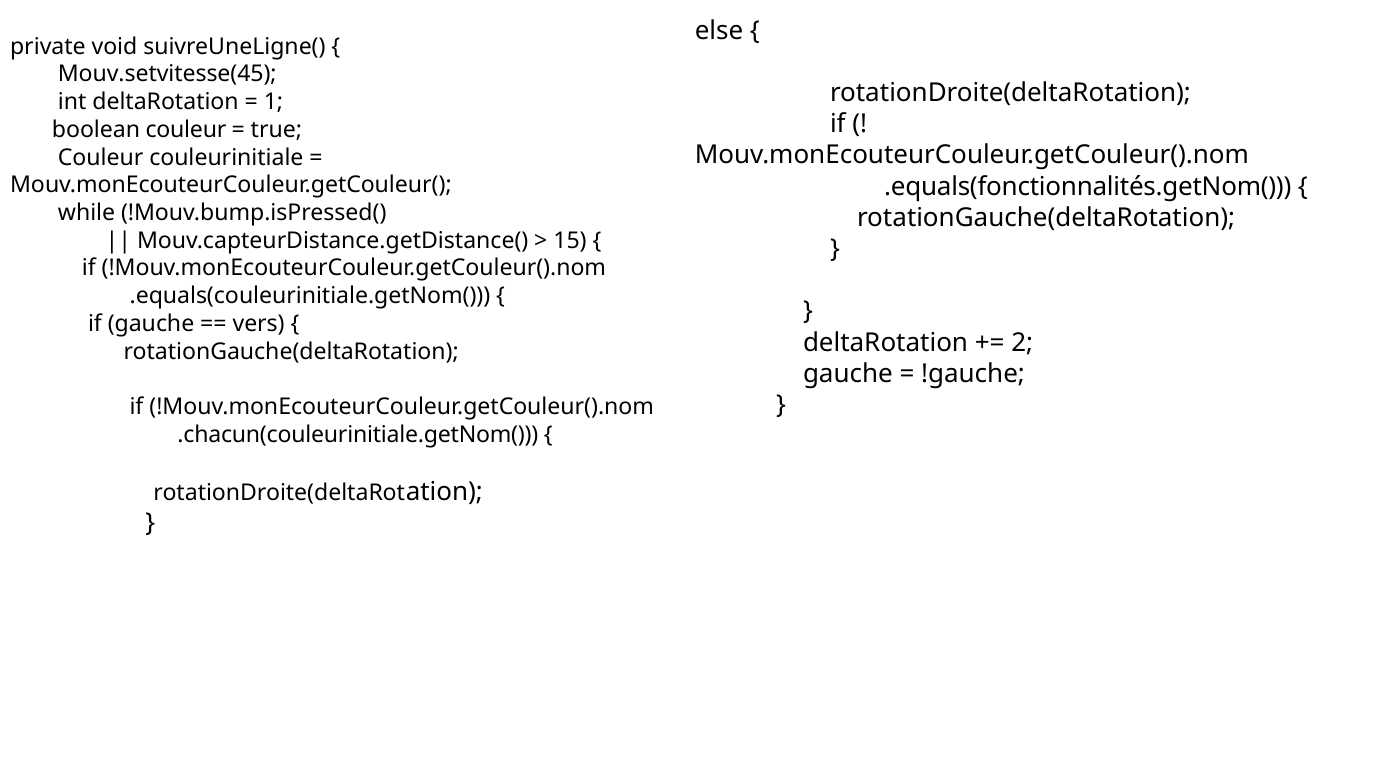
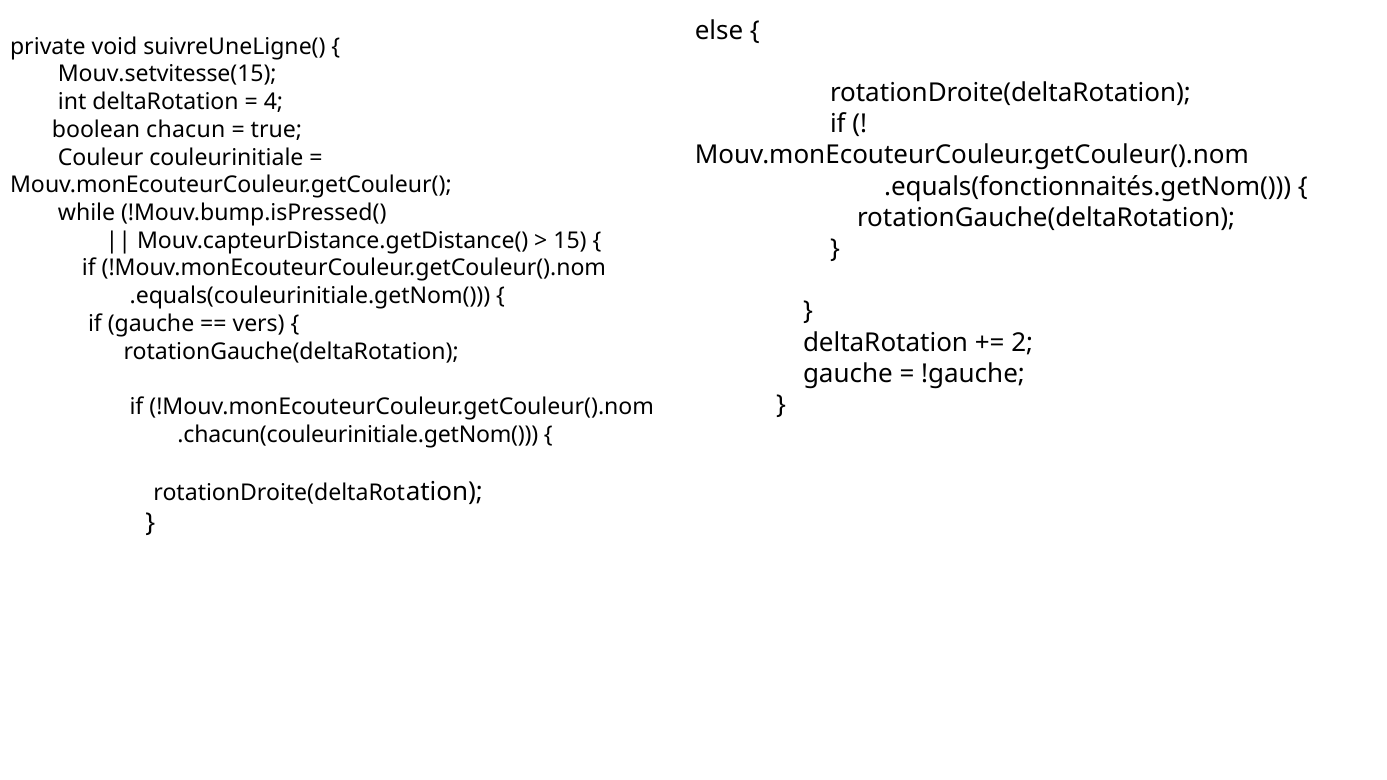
Mouv.setvitesse(45: Mouv.setvitesse(45 -> Mouv.setvitesse(15
1: 1 -> 4
boolean couleur: couleur -> chacun
.equals(fonctionnalités.getNom(: .equals(fonctionnalités.getNom( -> .equals(fonctionnaités.getNom(
